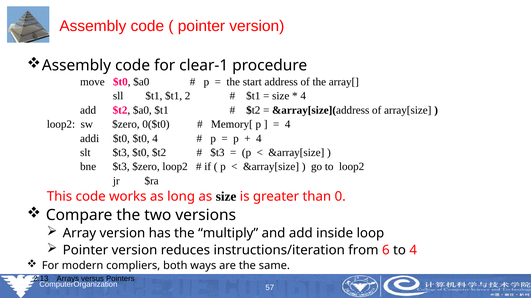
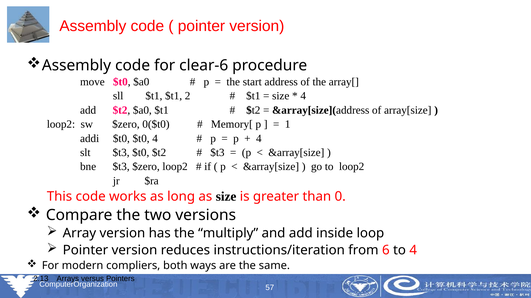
clear-1: clear-1 -> clear-6
4 at (288, 125): 4 -> 1
